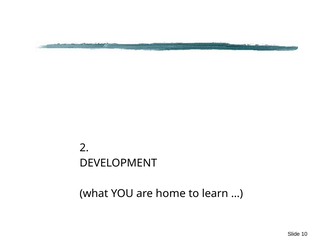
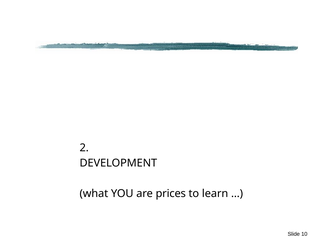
home: home -> prices
